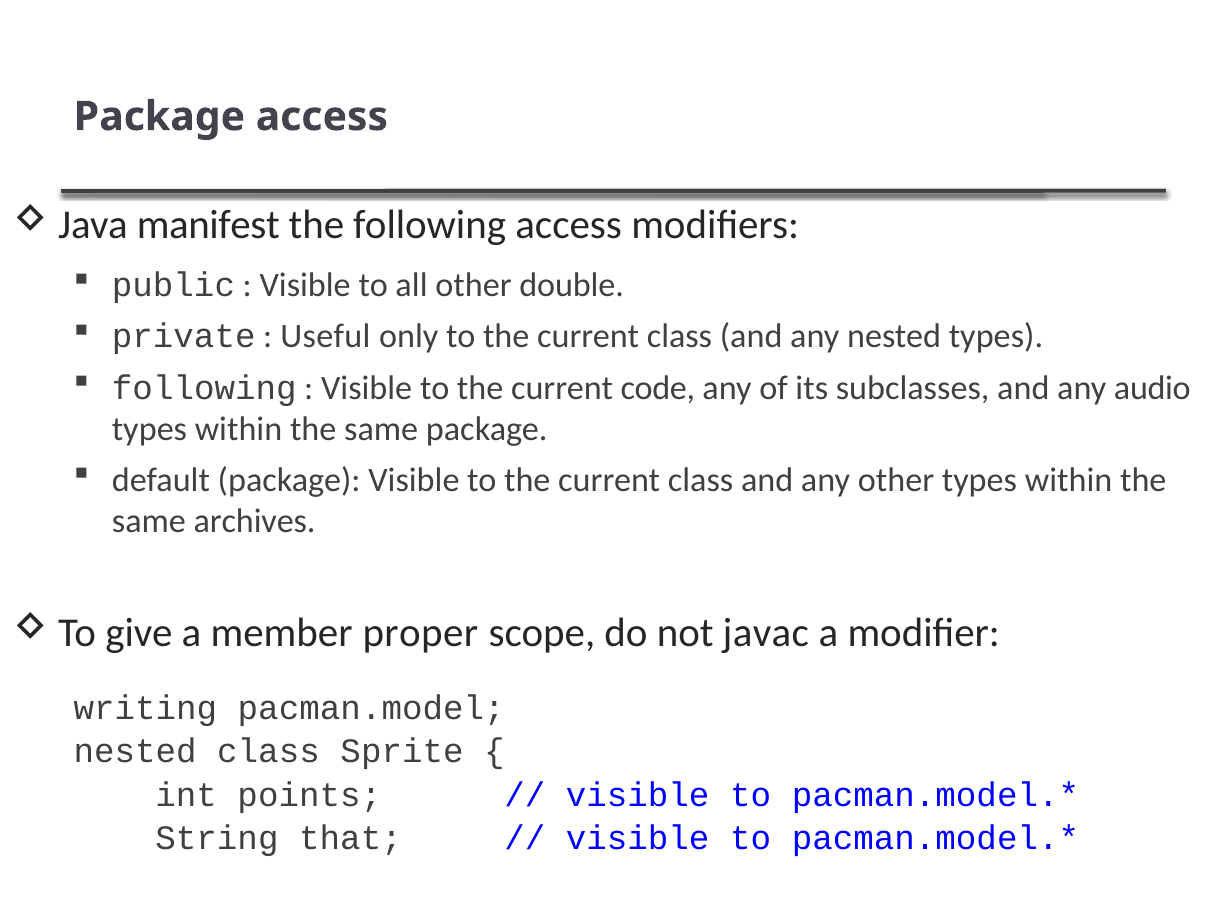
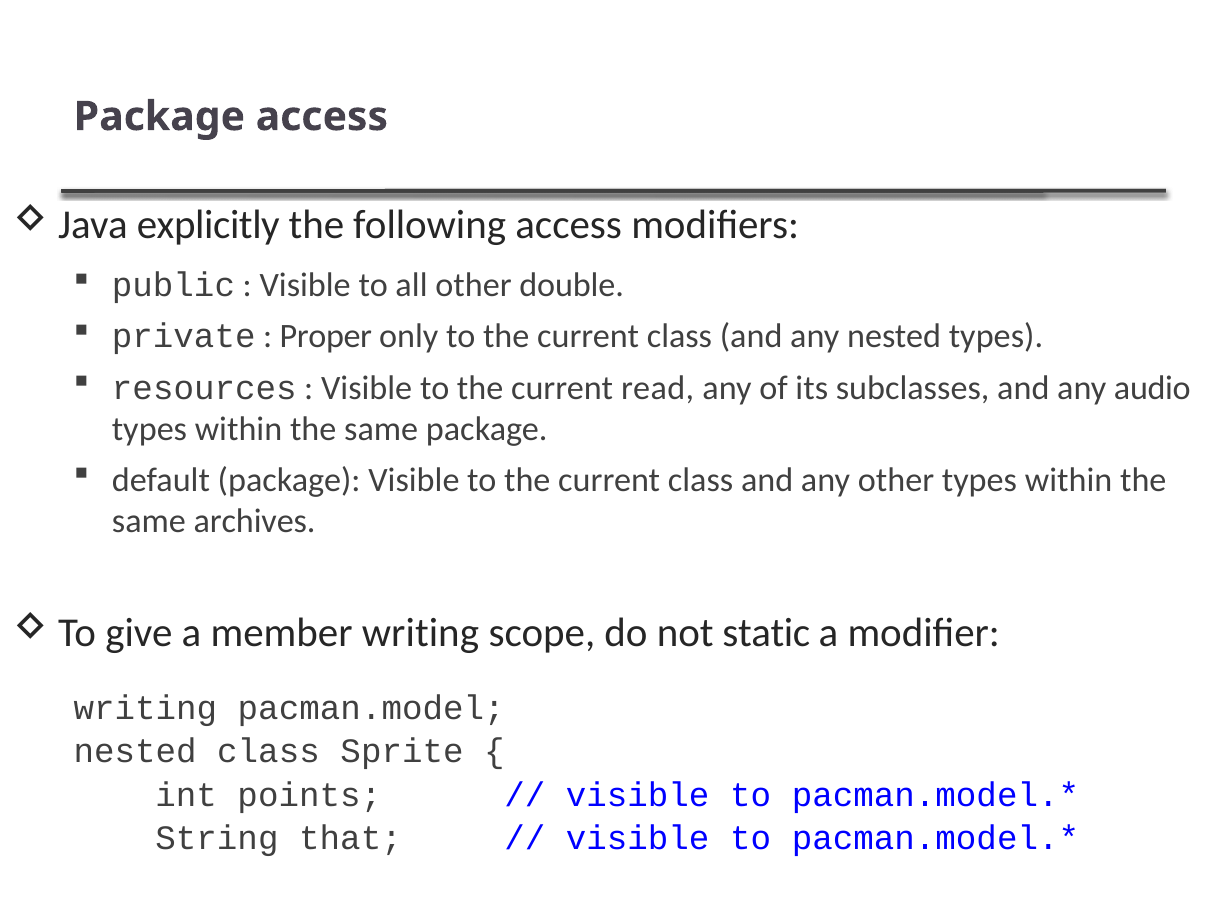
manifest: manifest -> explicitly
Useful: Useful -> Proper
following at (204, 388): following -> resources
code: code -> read
member proper: proper -> writing
javac: javac -> static
